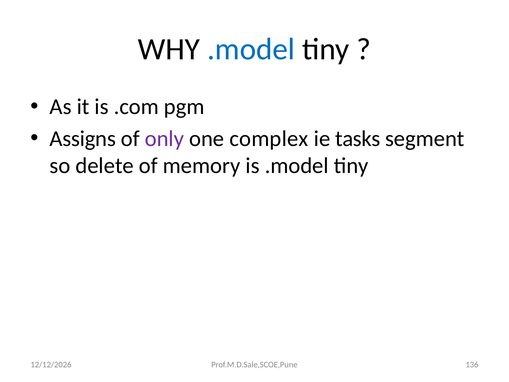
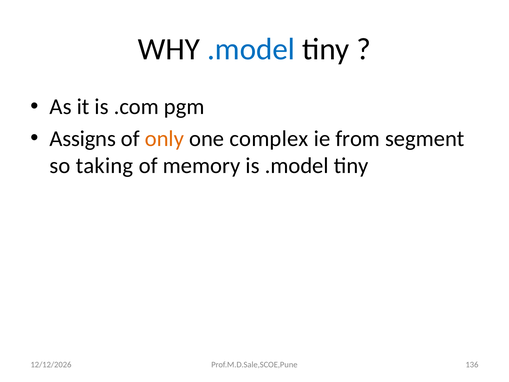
only colour: purple -> orange
tasks: tasks -> from
delete: delete -> taking
